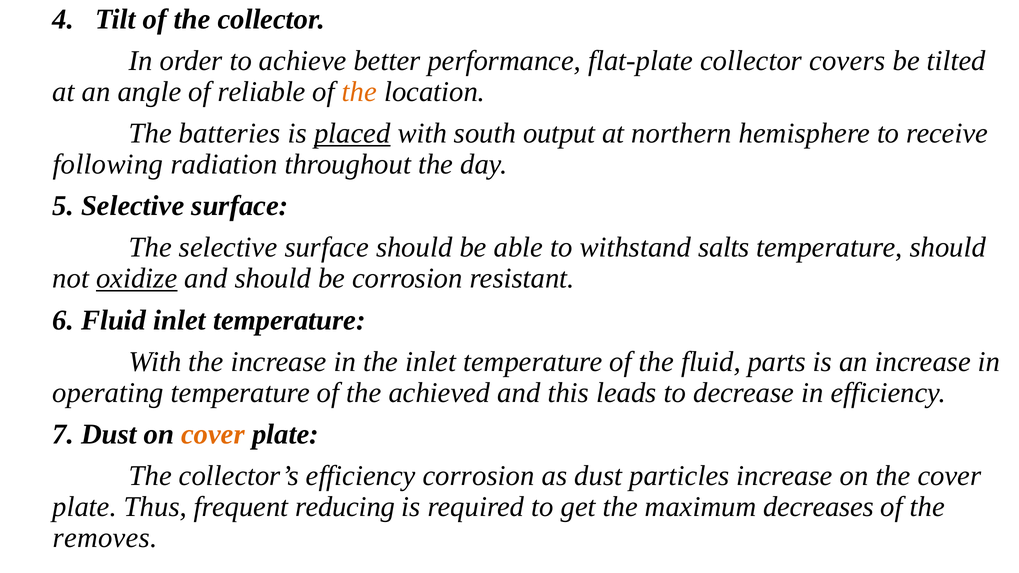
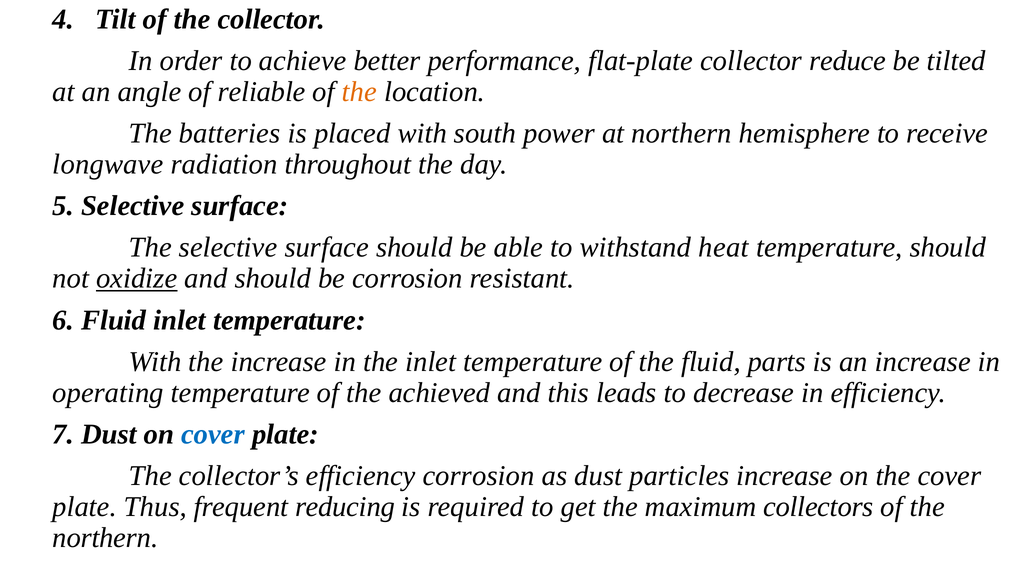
covers: covers -> reduce
placed underline: present -> none
output: output -> power
following: following -> longwave
salts: salts -> heat
cover at (213, 434) colour: orange -> blue
decreases: decreases -> collectors
removes at (105, 538): removes -> northern
